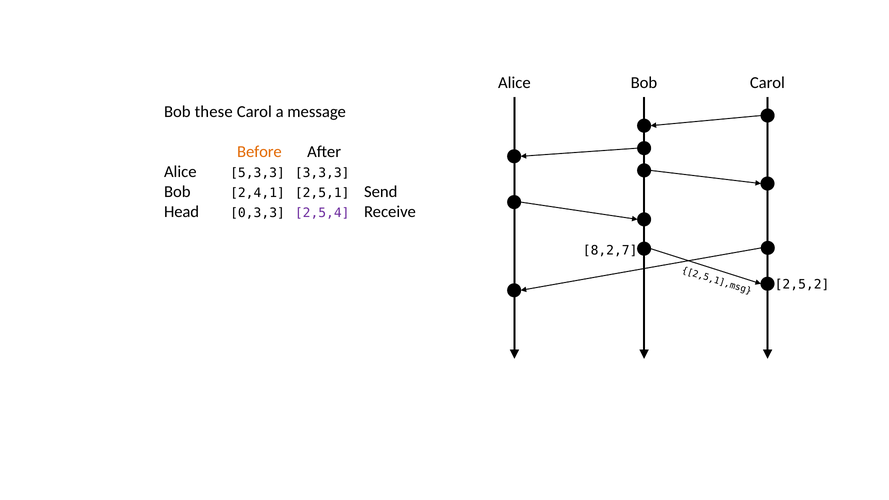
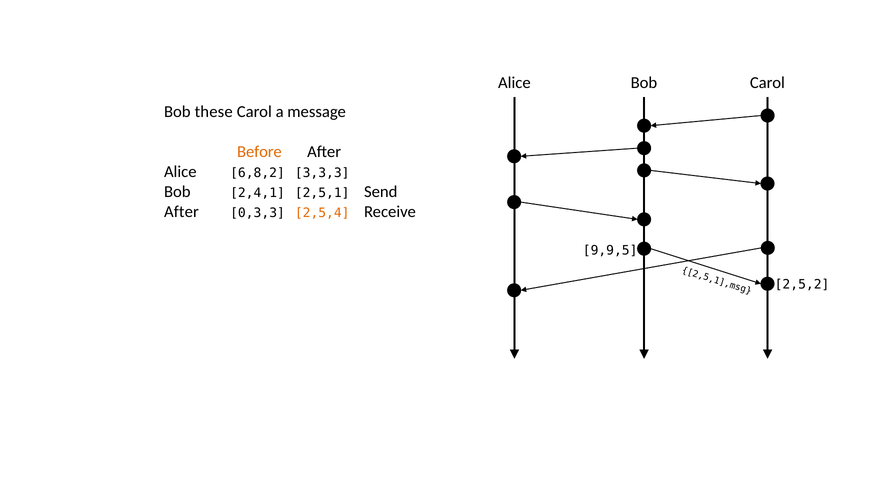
5,3,3: 5,3,3 -> 6,8,2
Head at (182, 212): Head -> After
2,5,4 colour: purple -> orange
8,2,7: 8,2,7 -> 9,9,5
